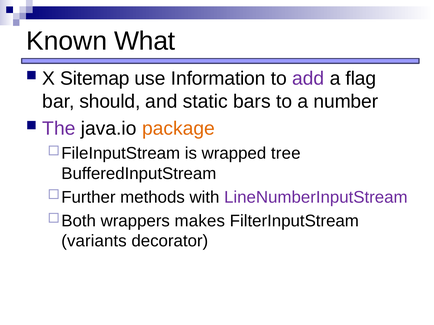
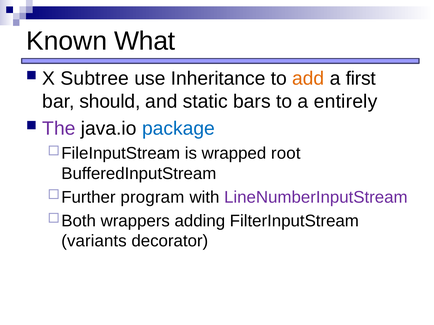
Sitemap: Sitemap -> Subtree
Information: Information -> Inheritance
add colour: purple -> orange
flag: flag -> first
number: number -> entirely
package colour: orange -> blue
tree: tree -> root
methods: methods -> program
makes: makes -> adding
